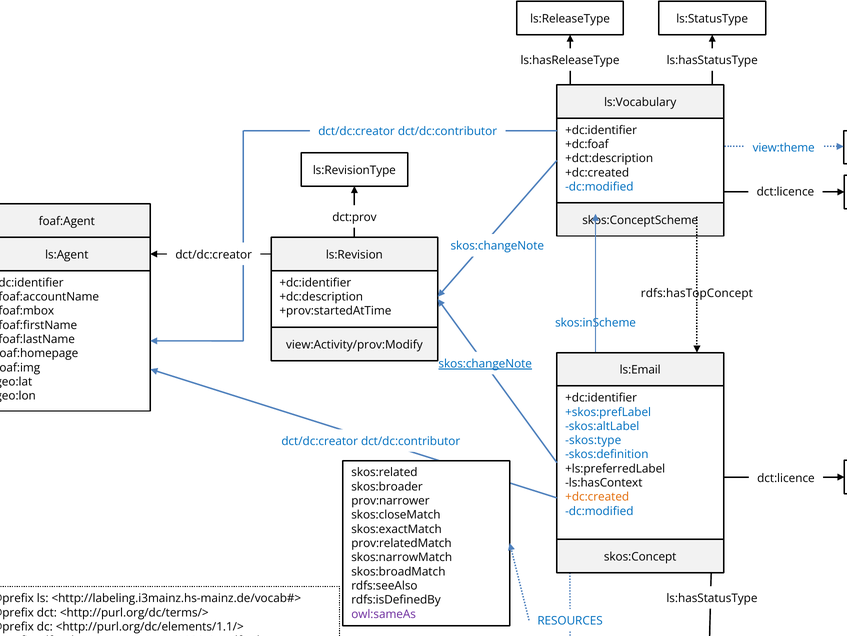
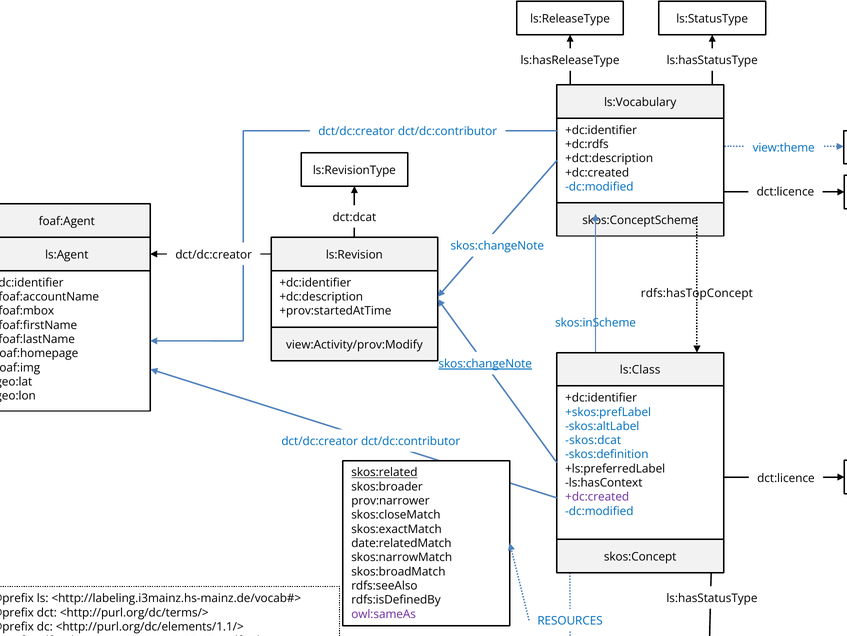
+dc:foaf: +dc:foaf -> +dc:rdfs
dct:prov: dct:prov -> dct:dcat
ls:Email: ls:Email -> ls:Class
skos:type: skos:type -> skos:dcat
skos:related underline: none -> present
+dc:created at (597, 496) colour: orange -> purple
prov:relatedMatch: prov:relatedMatch -> date:relatedMatch
